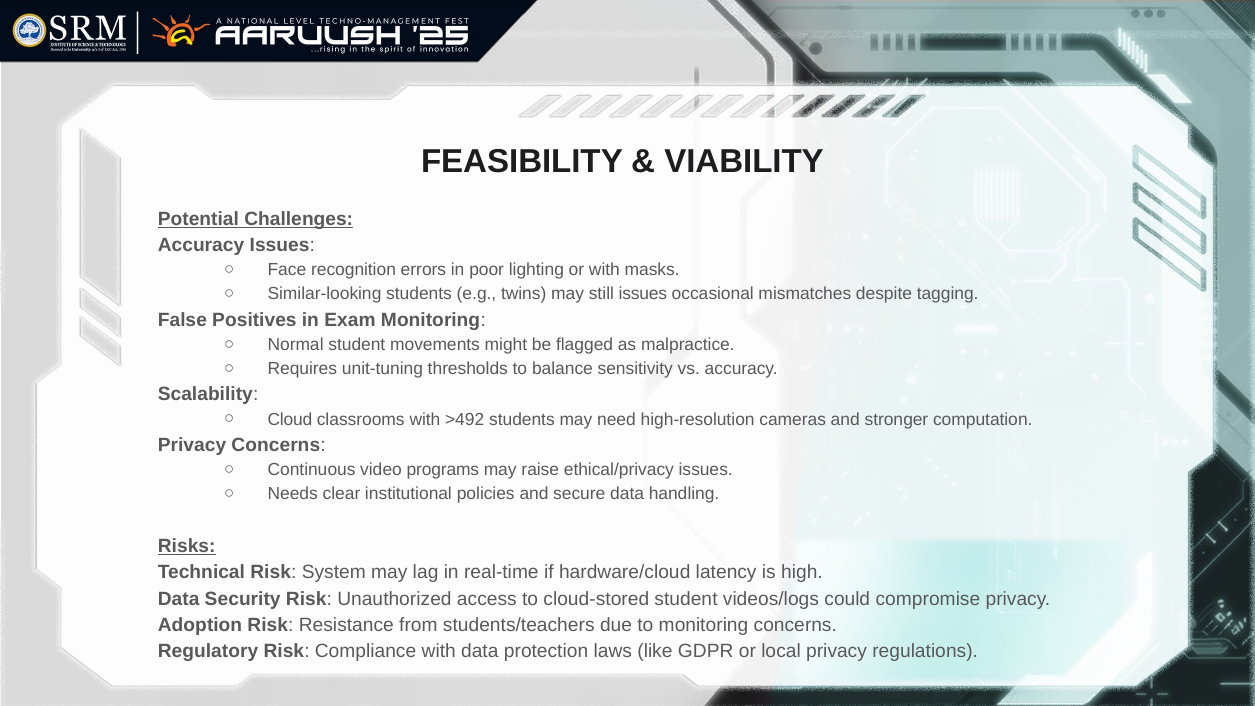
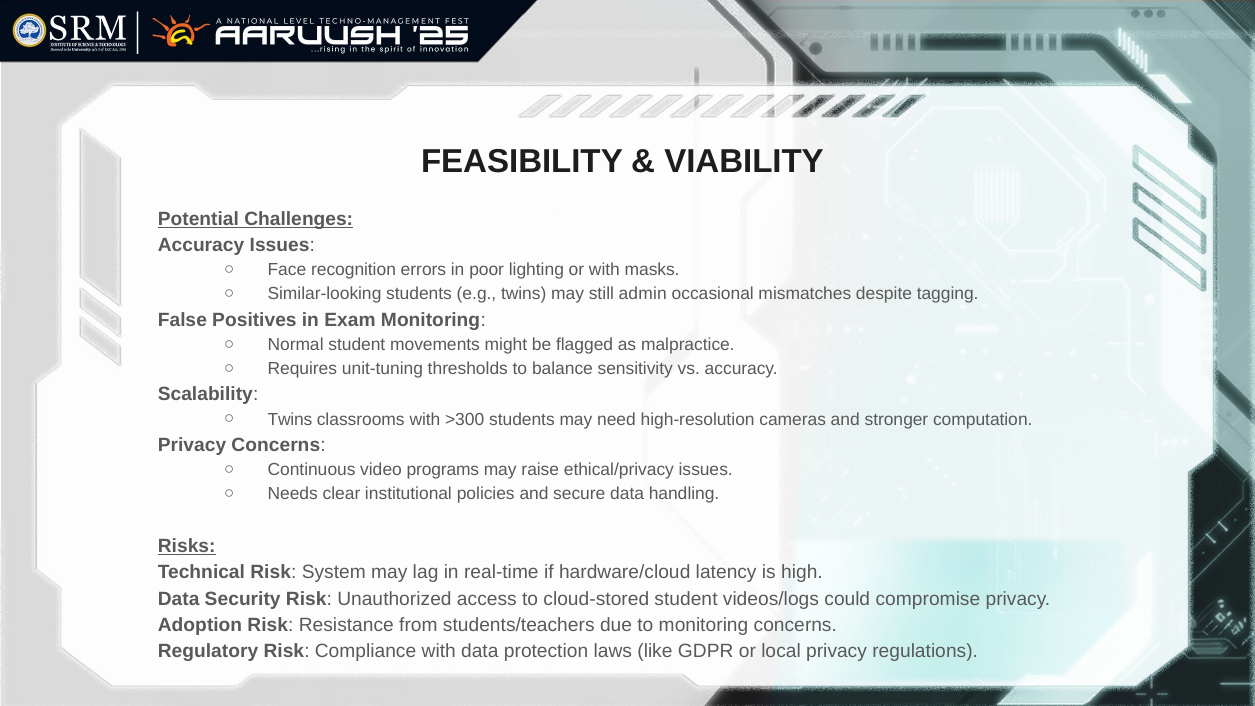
still issues: issues -> admin
Cloud at (290, 419): Cloud -> Twins
>492: >492 -> >300
